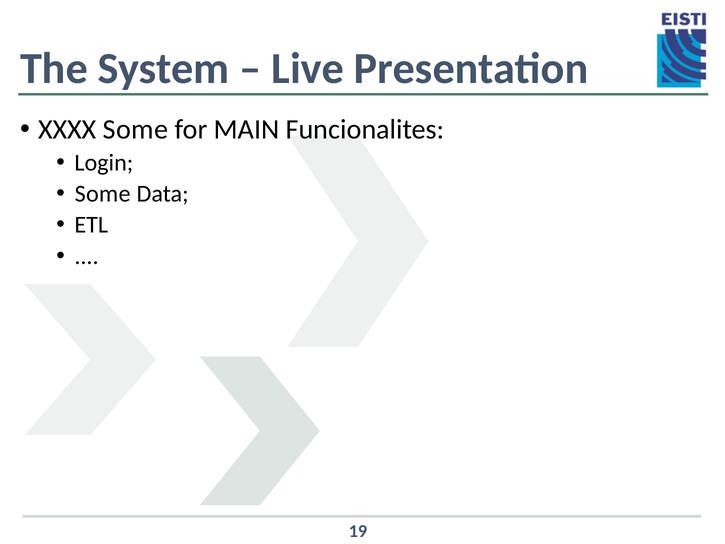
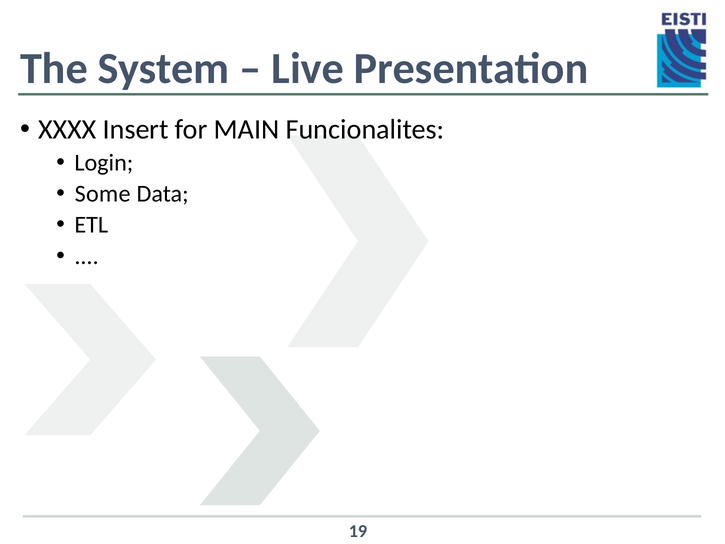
XXXX Some: Some -> Insert
